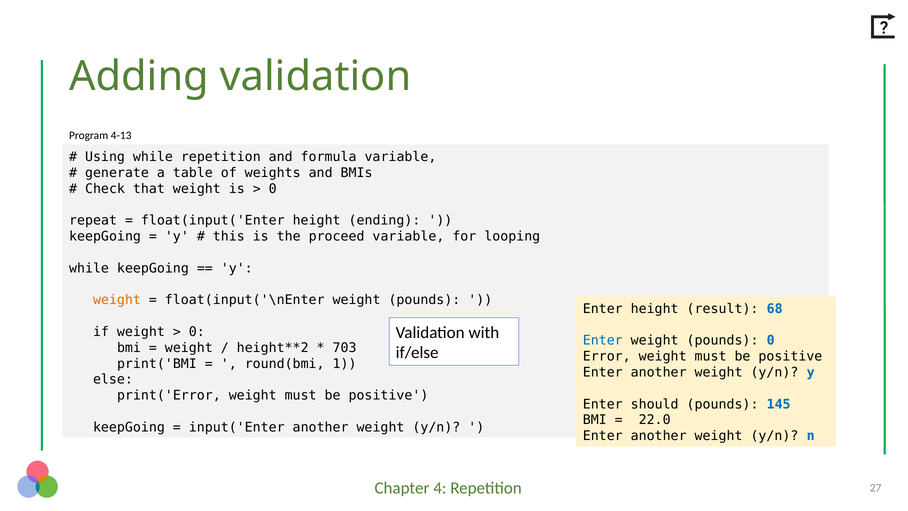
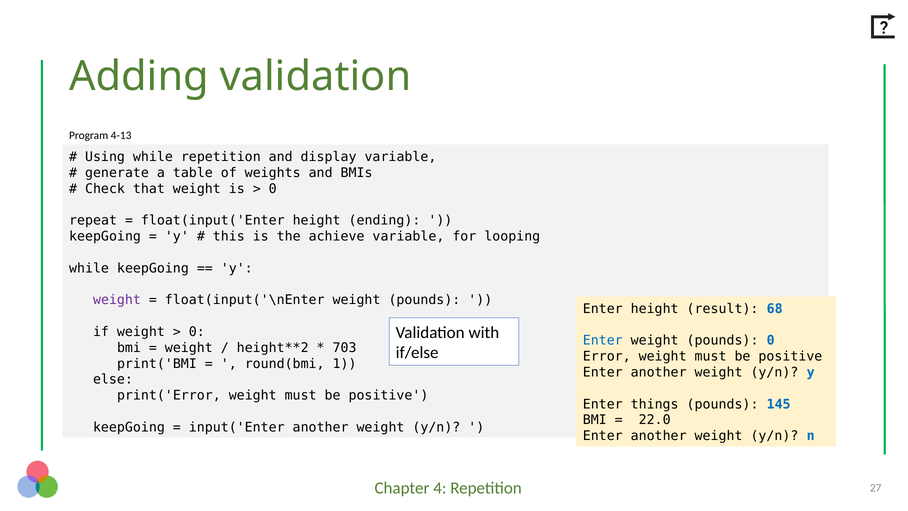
formula: formula -> display
proceed: proceed -> achieve
weight at (117, 300) colour: orange -> purple
should: should -> things
